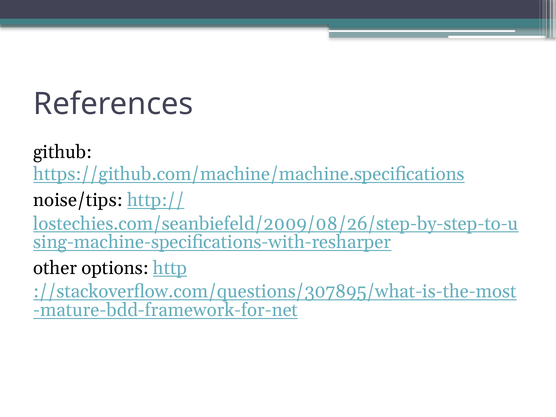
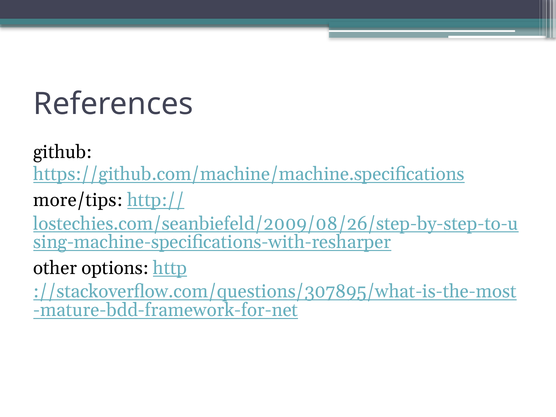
noise/tips: noise/tips -> more/tips
